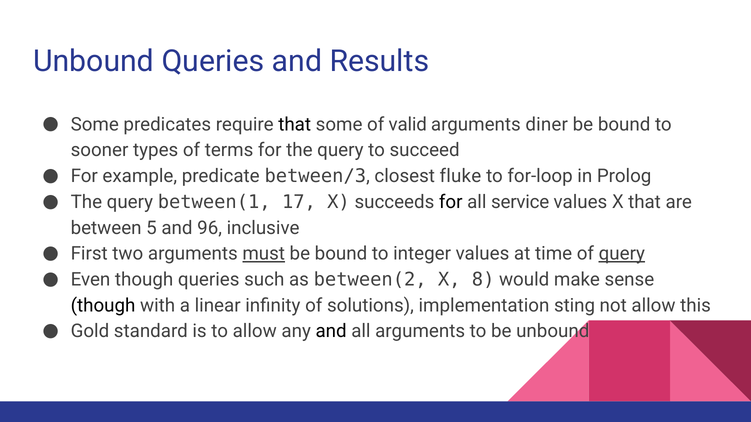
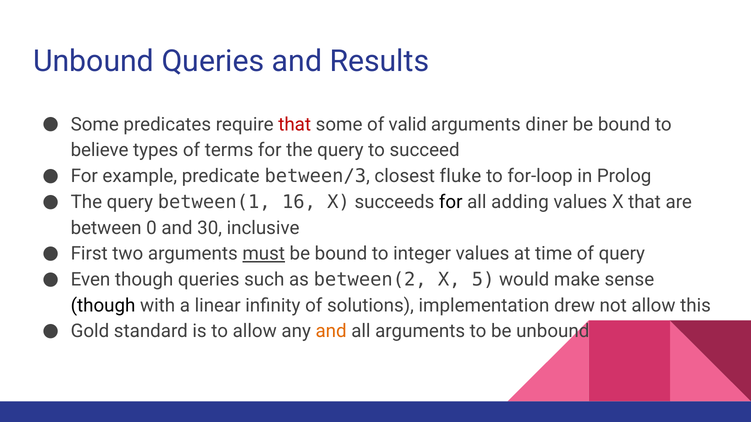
that at (295, 124) colour: black -> red
sooner: sooner -> believe
17: 17 -> 16
service: service -> adding
5: 5 -> 0
96: 96 -> 30
query at (622, 254) underline: present -> none
8: 8 -> 5
sting: sting -> drew
and at (331, 332) colour: black -> orange
